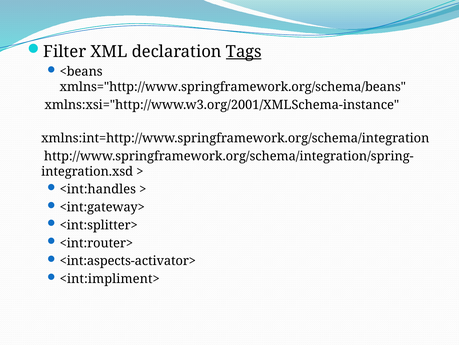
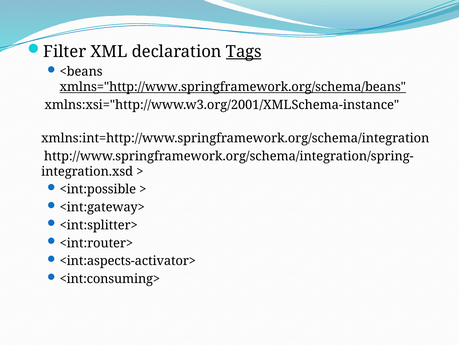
xmlns="http://www.springframework.org/schema/beans underline: none -> present
<int:handles: <int:handles -> <int:possible
<int:impliment>: <int:impliment> -> <int:consuming>
